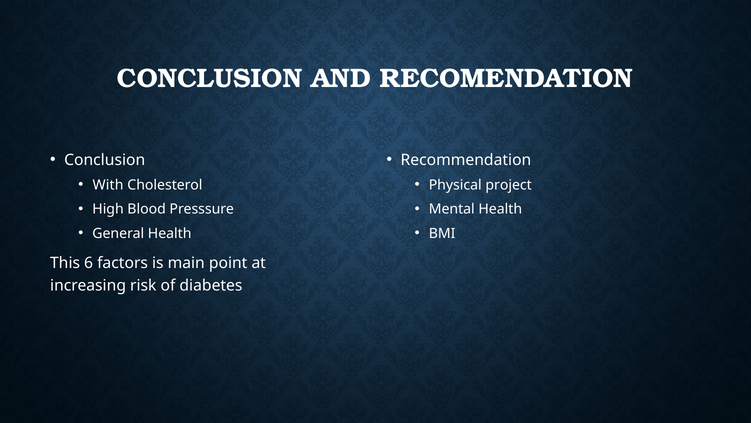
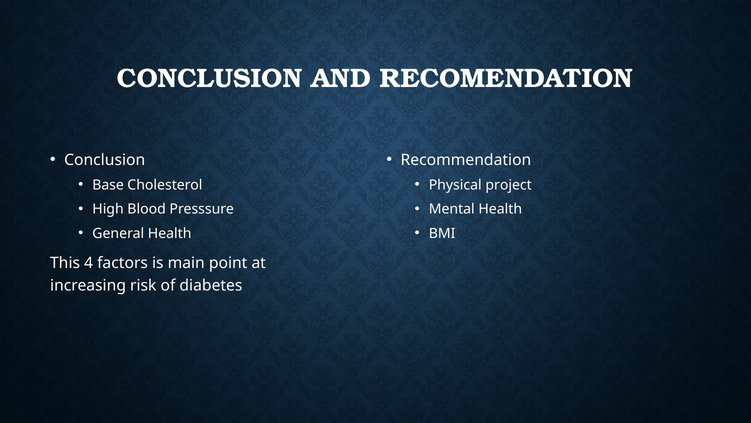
With: With -> Base
6: 6 -> 4
